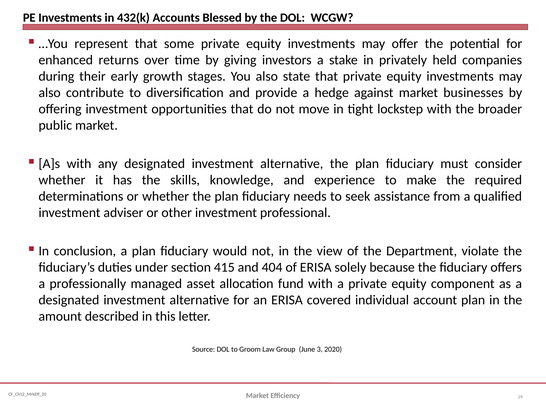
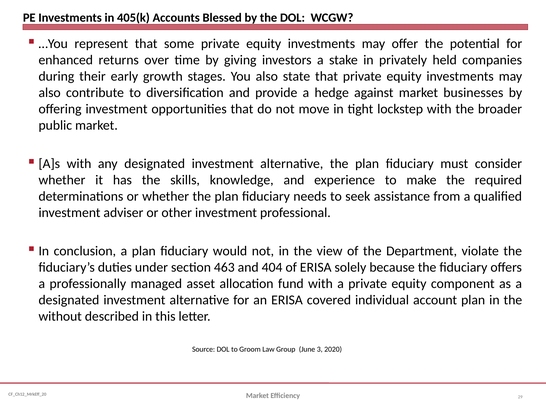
432(k: 432(k -> 405(k
415: 415 -> 463
amount: amount -> without
